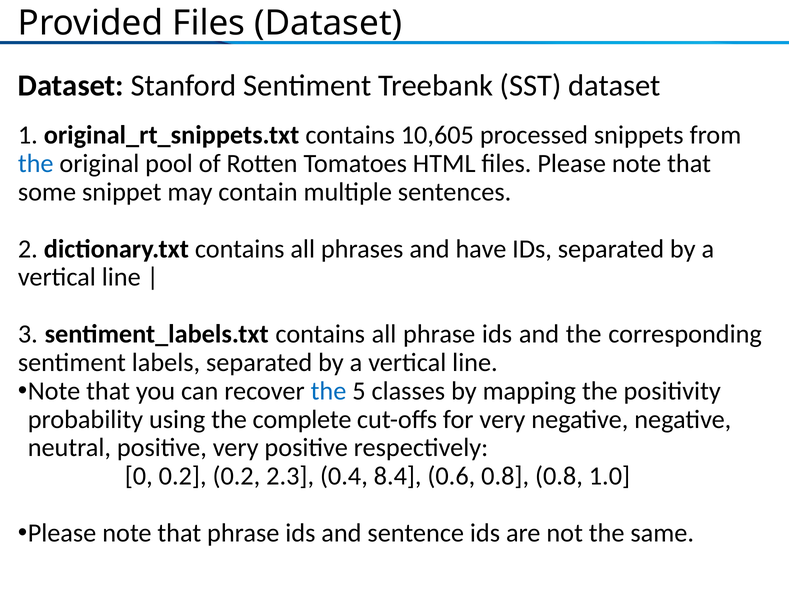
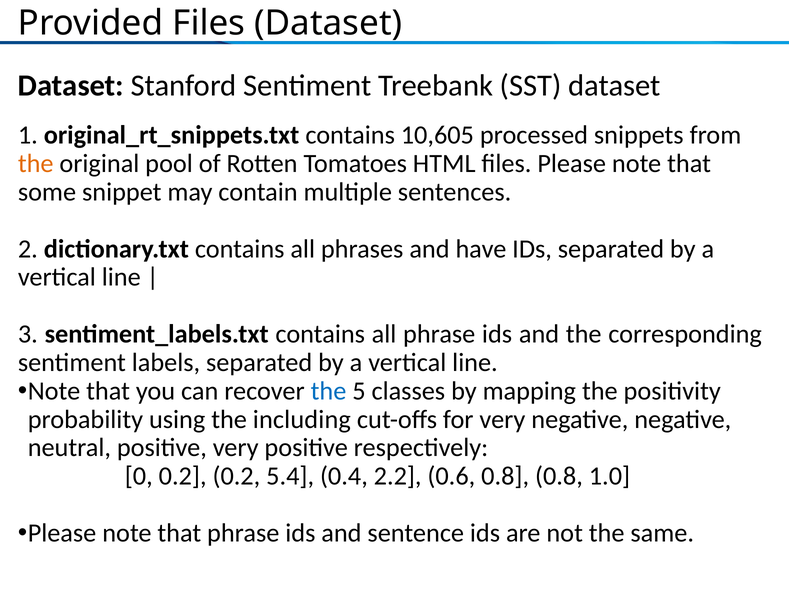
the at (36, 164) colour: blue -> orange
complete: complete -> including
2.3: 2.3 -> 5.4
8.4: 8.4 -> 2.2
